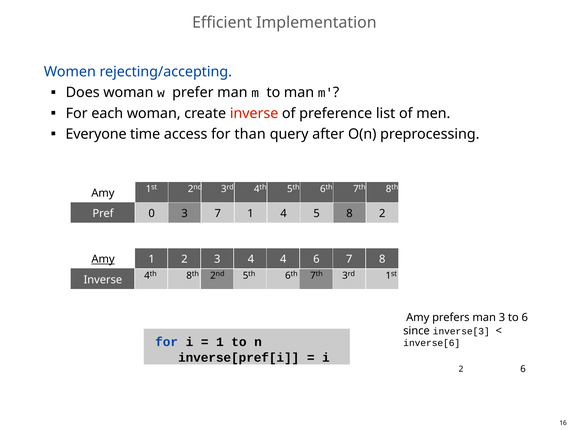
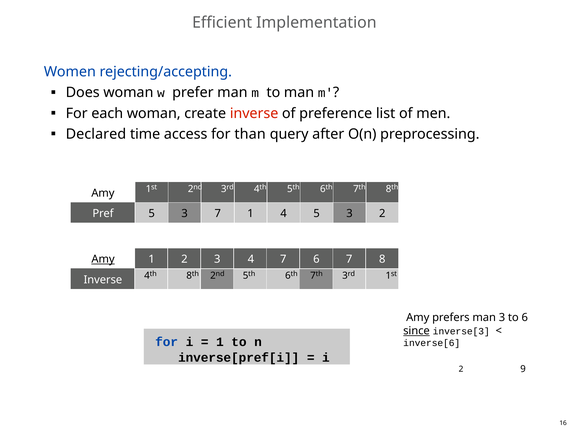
Everyone: Everyone -> Declared
Pref 0: 0 -> 5
4 5 8: 8 -> 3
4 4: 4 -> 7
since underline: none -> present
2 6: 6 -> 9
